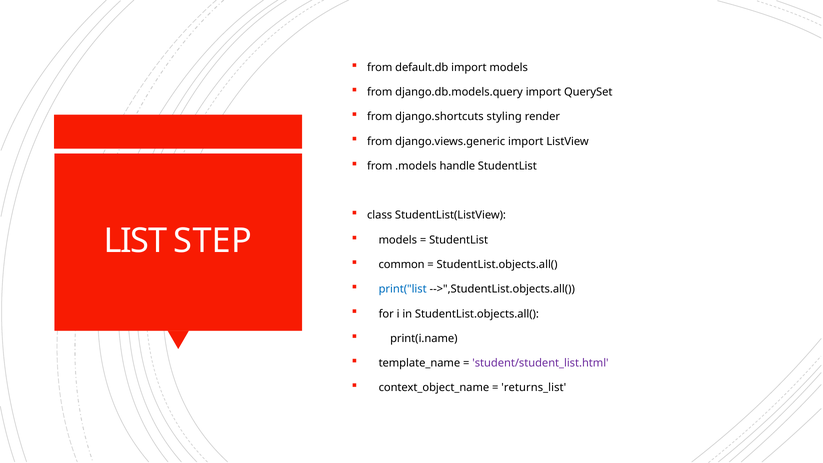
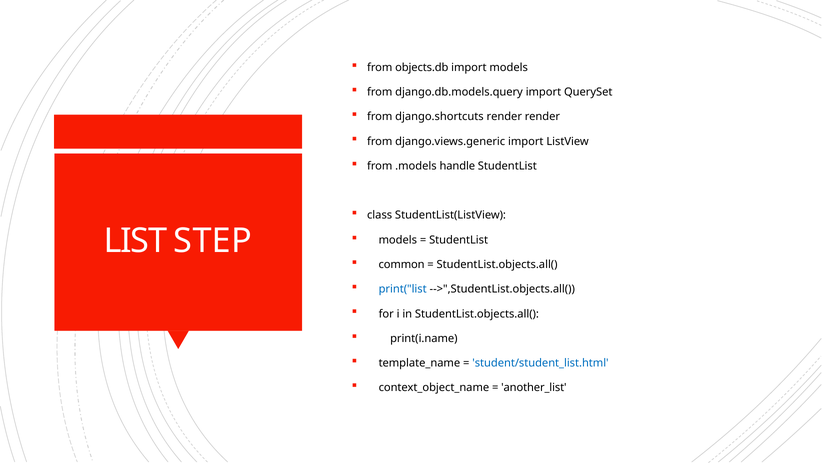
default.db: default.db -> objects.db
django.shortcuts styling: styling -> render
student/student_list.html colour: purple -> blue
returns_list: returns_list -> another_list
